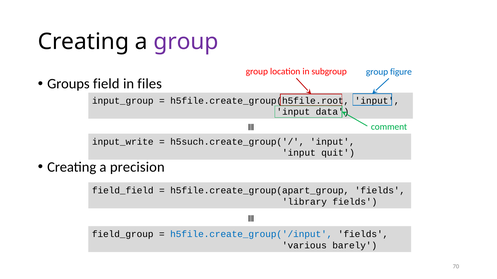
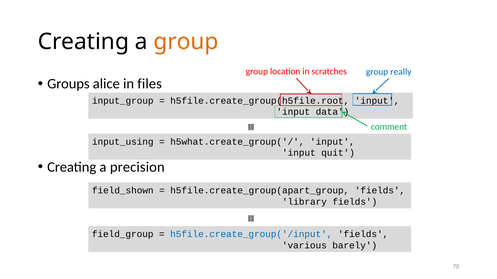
group at (186, 42) colour: purple -> orange
subgroup: subgroup -> scratches
figure: figure -> really
field: field -> alice
input_write: input_write -> input_using
h5such.create_group('/: h5such.create_group('/ -> h5what.create_group('/
field_field: field_field -> field_shown
